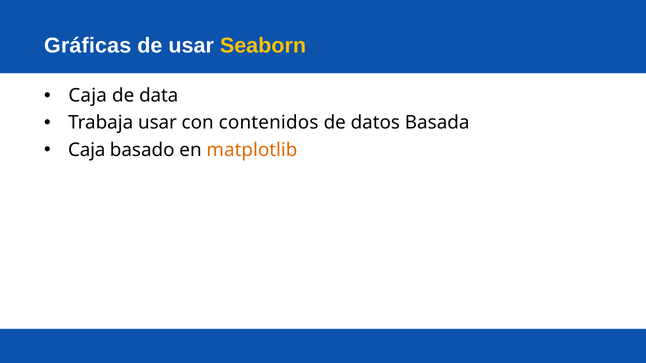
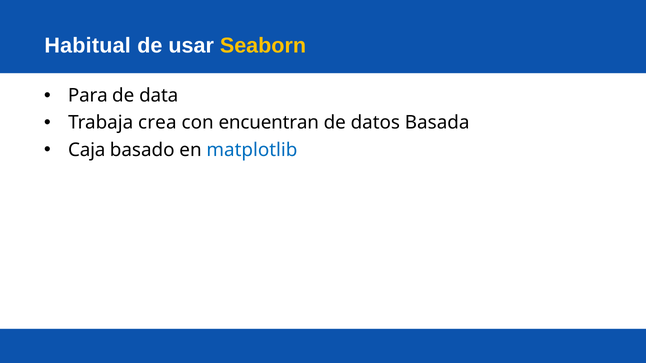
Gráficas: Gráficas -> Habitual
Caja at (88, 96): Caja -> Para
Trabaja usar: usar -> crea
contenidos: contenidos -> encuentran
matplotlib colour: orange -> blue
